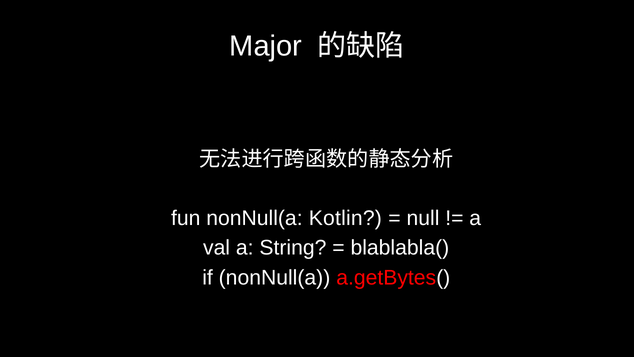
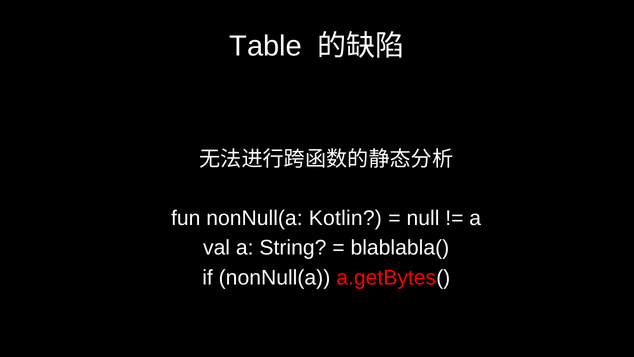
Major: Major -> Table
